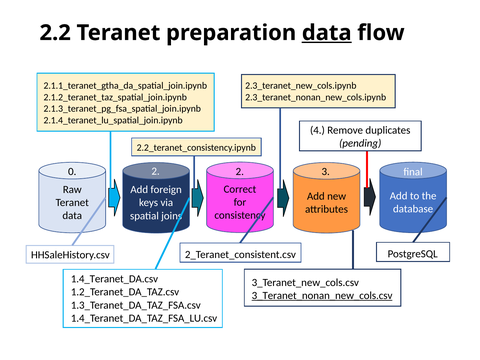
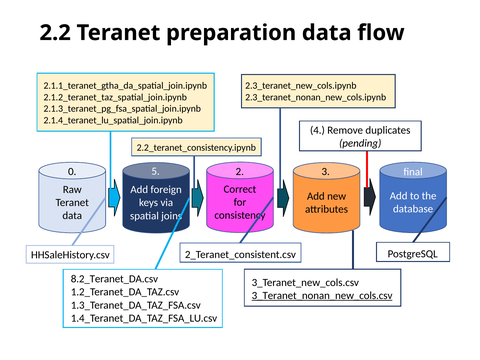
data at (327, 33) underline: present -> none
0 2: 2 -> 5
1.4_Teranet_DA.csv: 1.4_Teranet_DA.csv -> 8.2_Teranet_DA.csv
